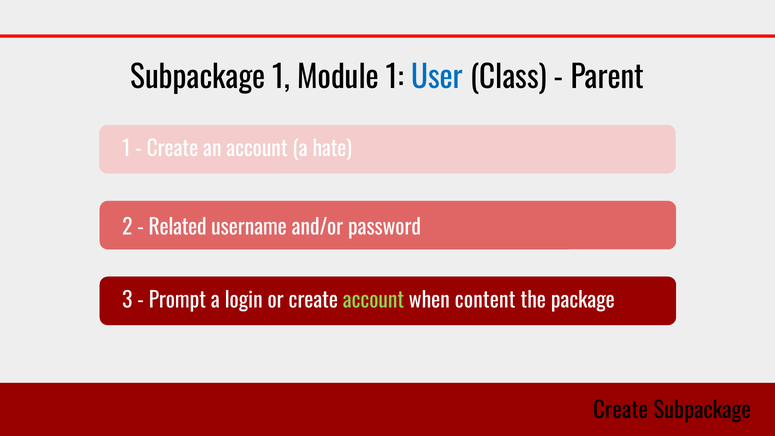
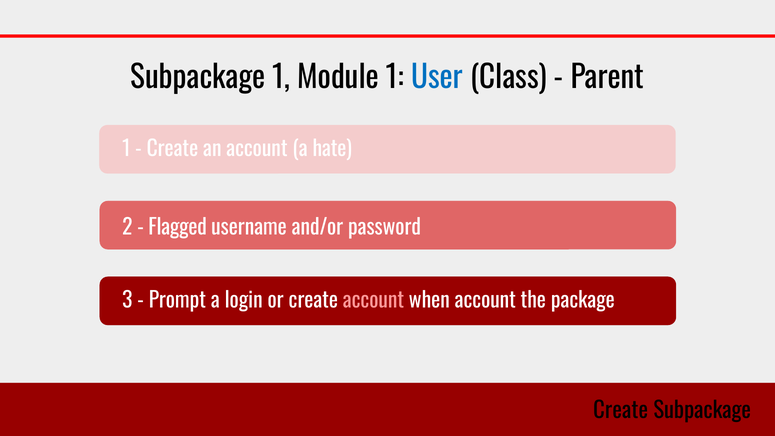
Related: Related -> Flagged
account at (373, 301) colour: light green -> pink
when content: content -> account
